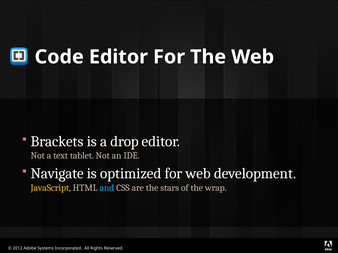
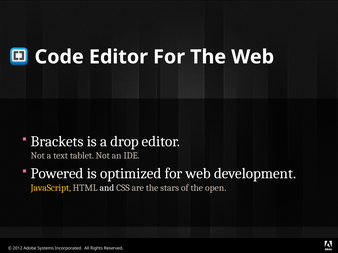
Navigate: Navigate -> Powered
and colour: light blue -> white
wrap: wrap -> open
